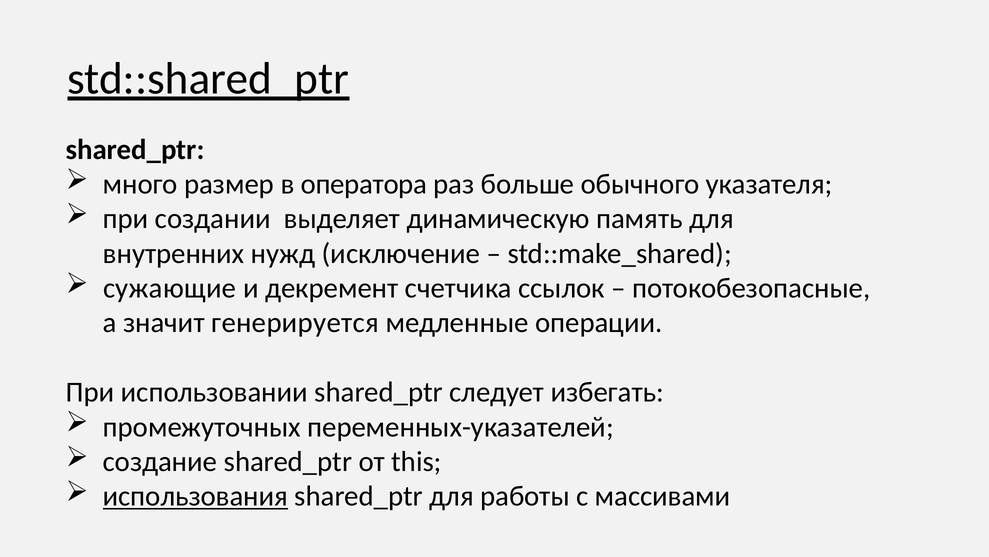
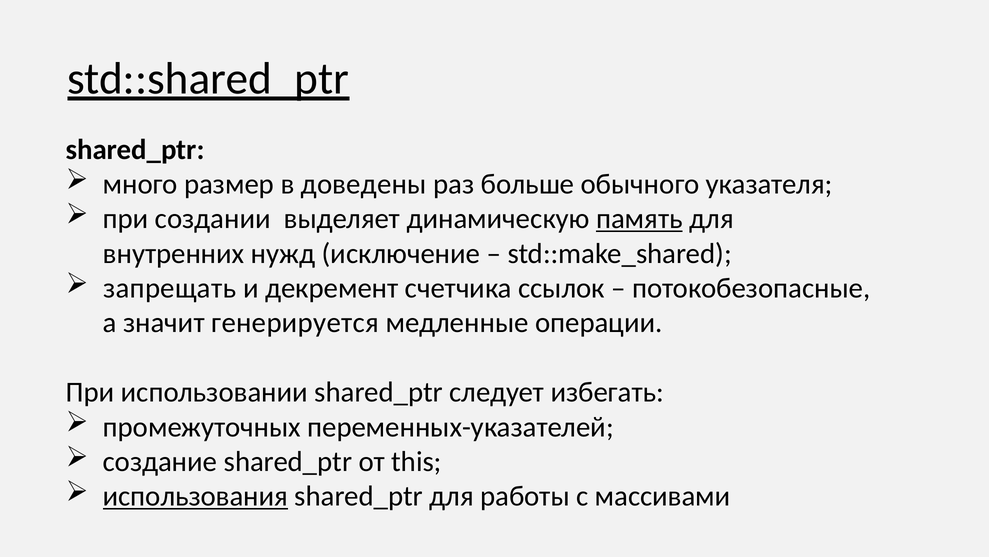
оператора: оператора -> доведены
память underline: none -> present
сужающие: сужающие -> запрещать
